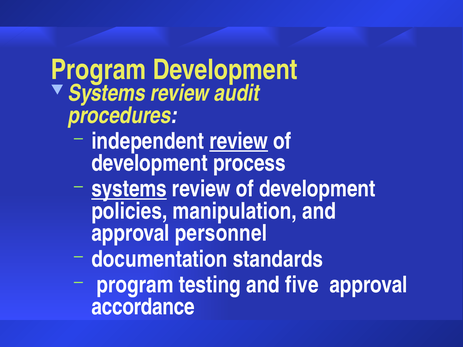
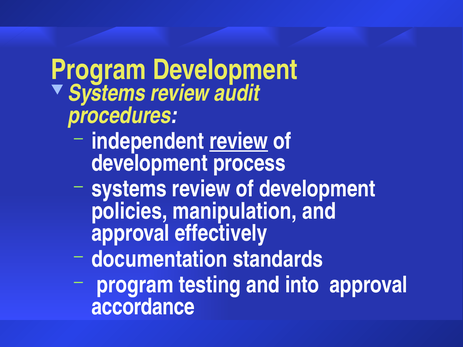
systems at (129, 189) underline: present -> none
personnel: personnel -> effectively
five: five -> into
